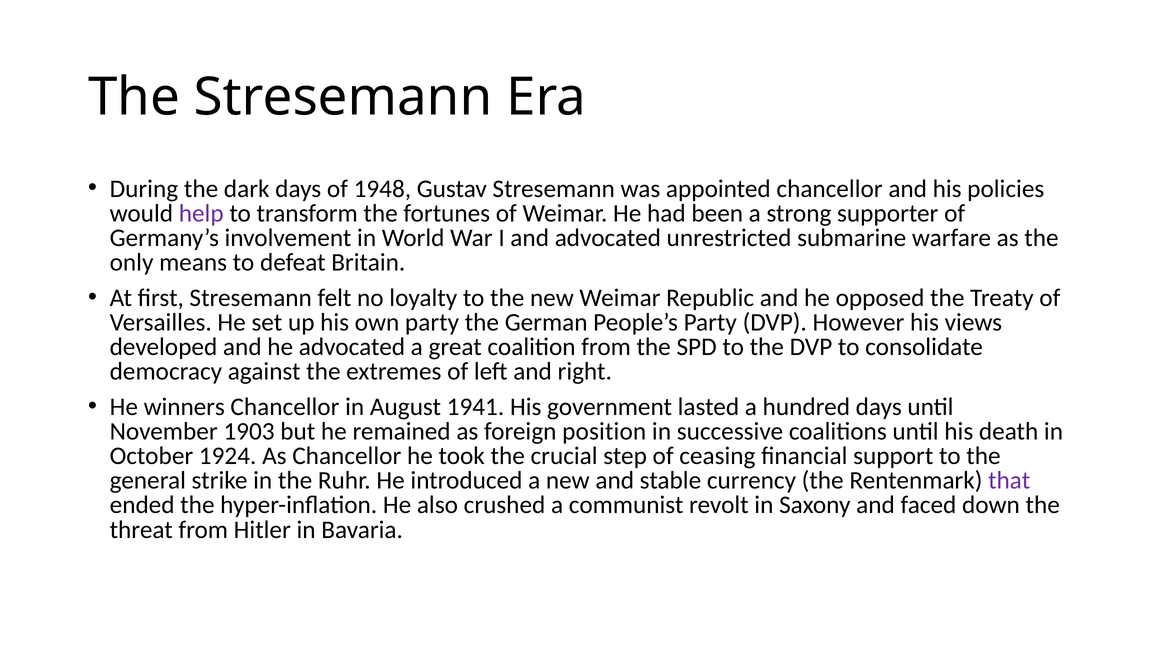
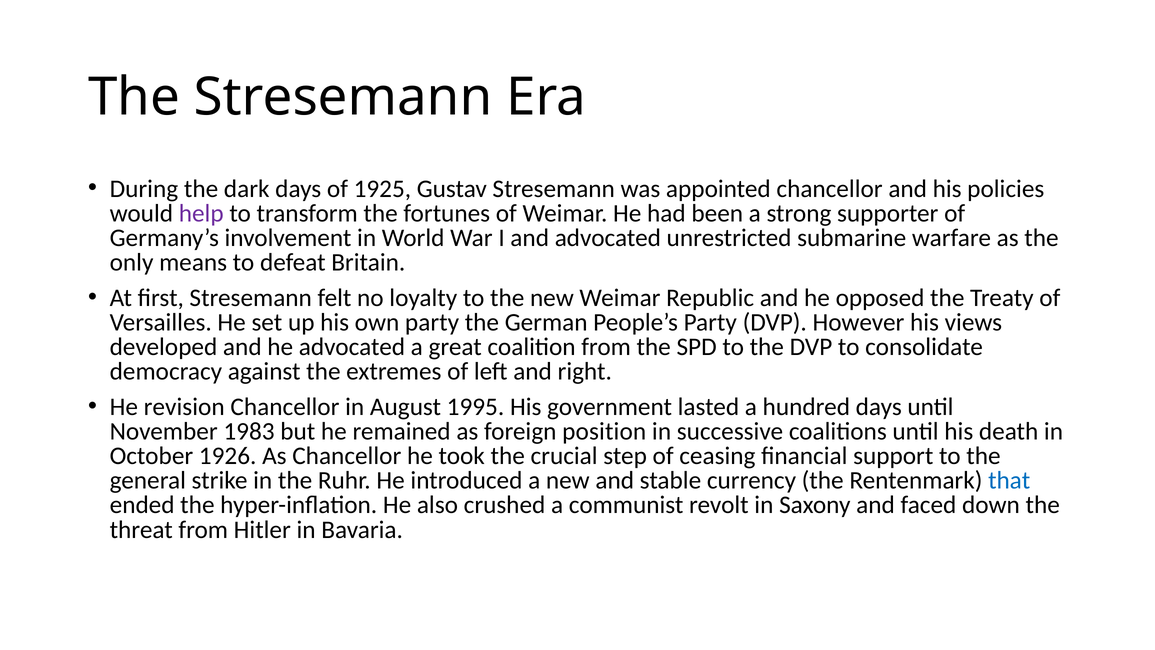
1948: 1948 -> 1925
winners: winners -> revision
1941: 1941 -> 1995
1903: 1903 -> 1983
1924: 1924 -> 1926
that colour: purple -> blue
